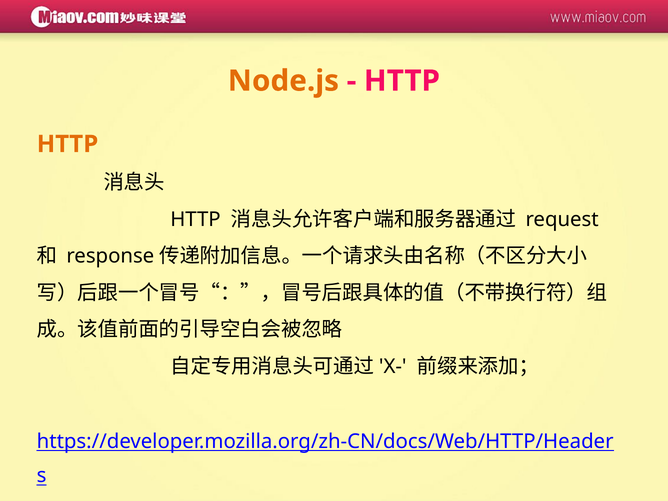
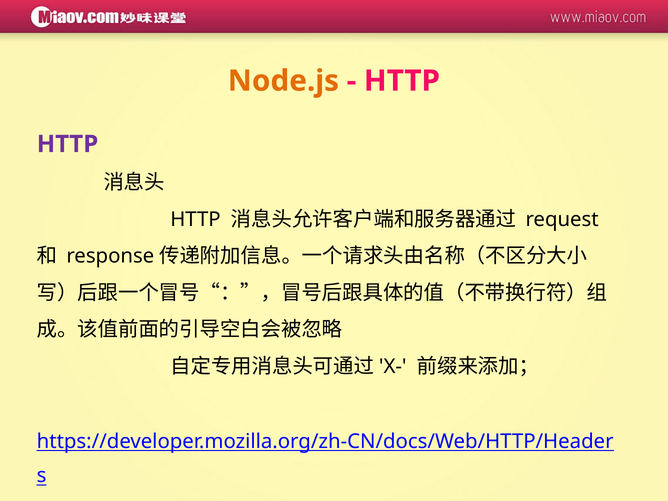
HTTP at (67, 144) colour: orange -> purple
